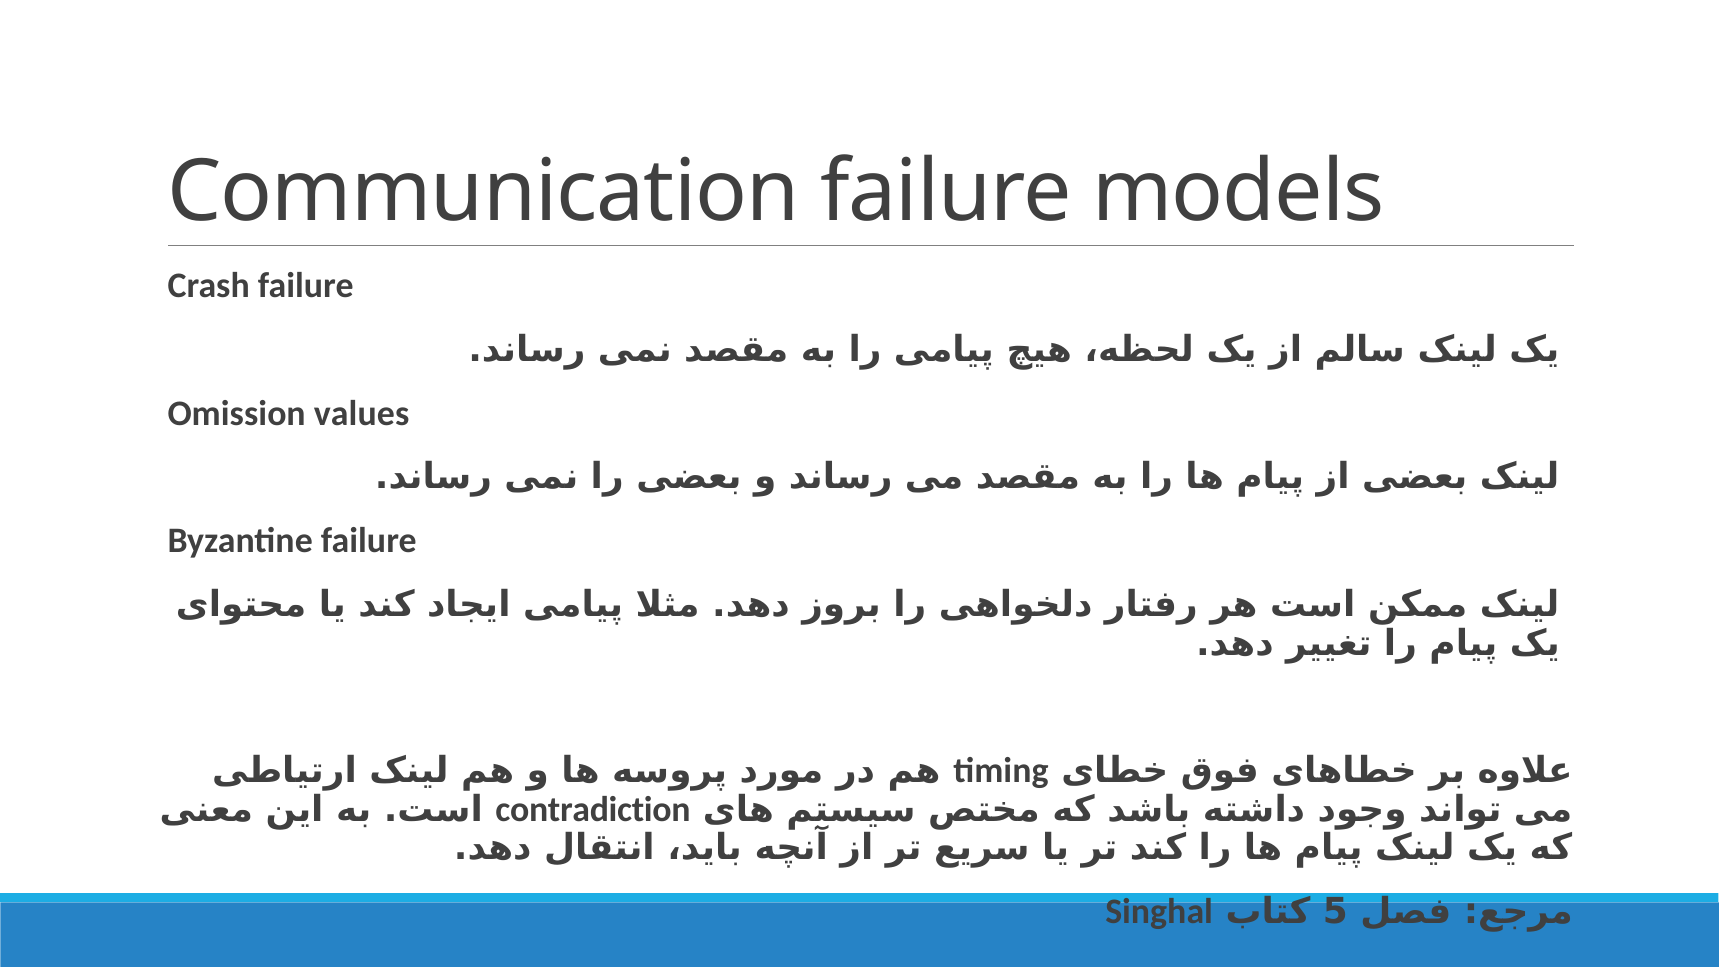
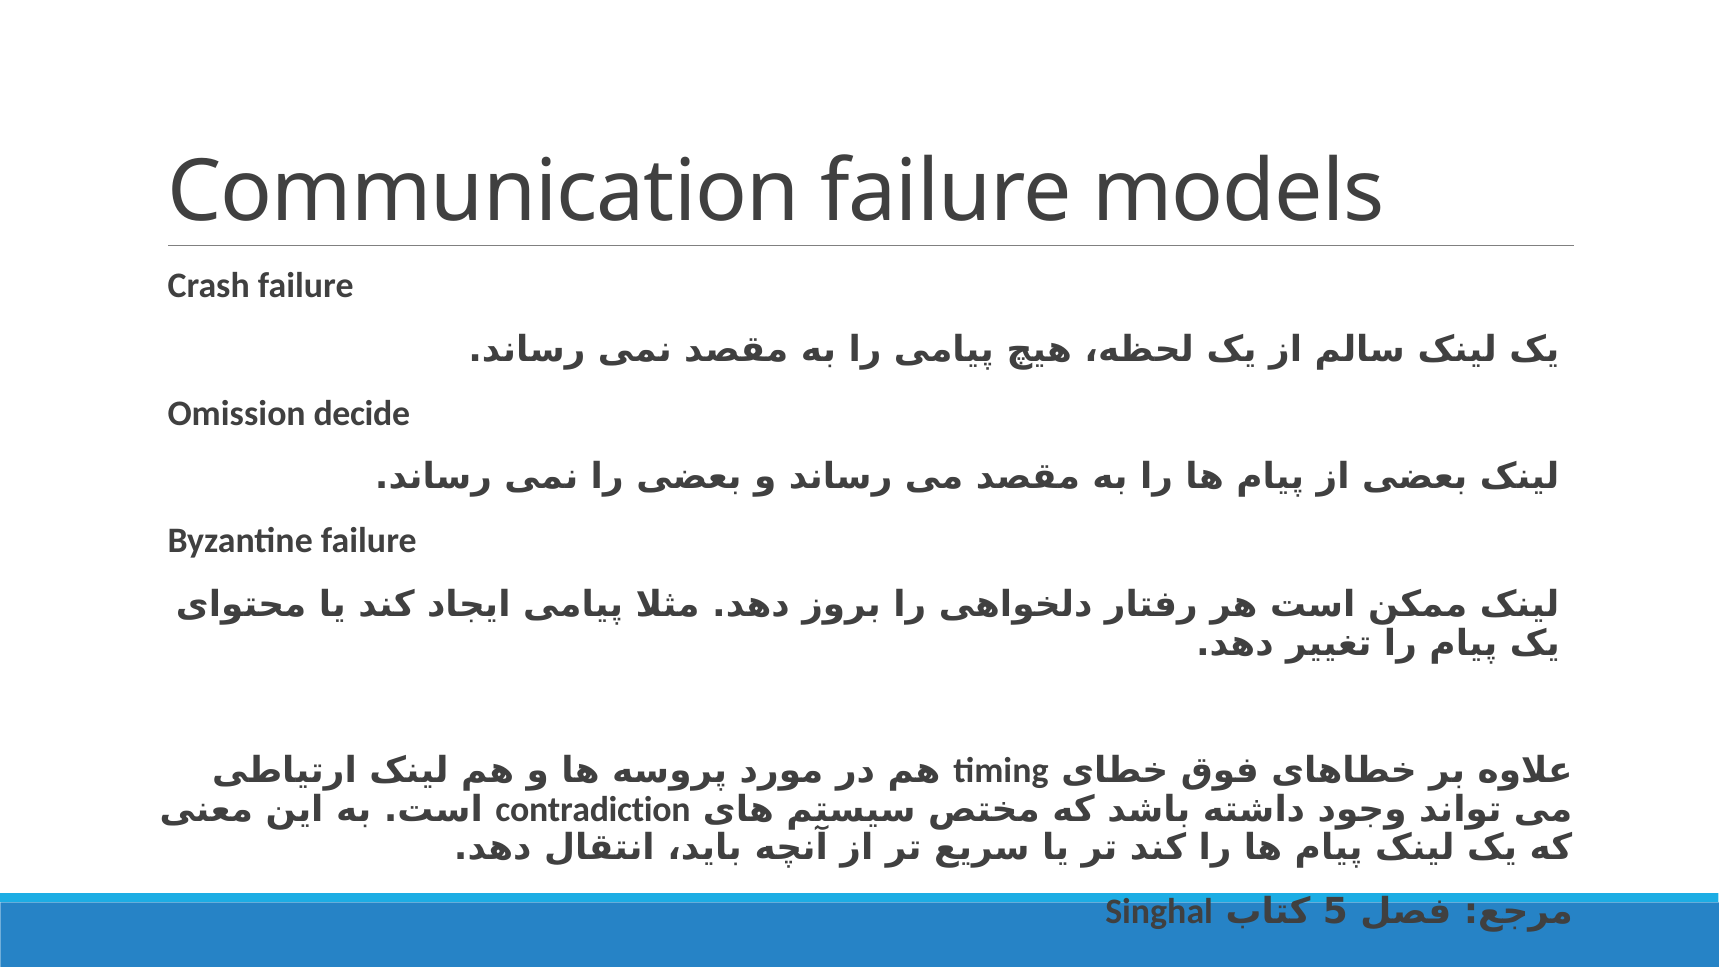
values: values -> decide
